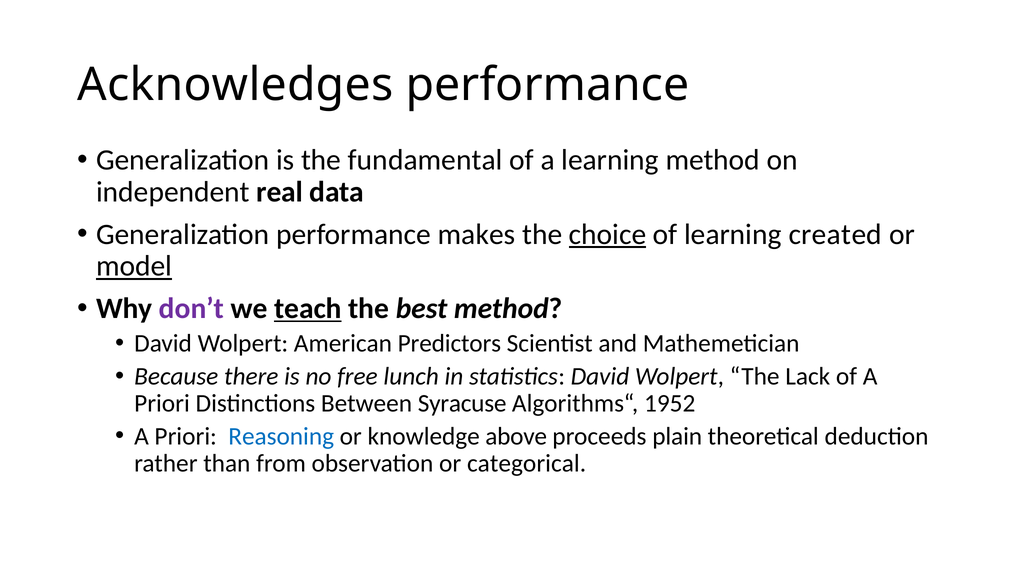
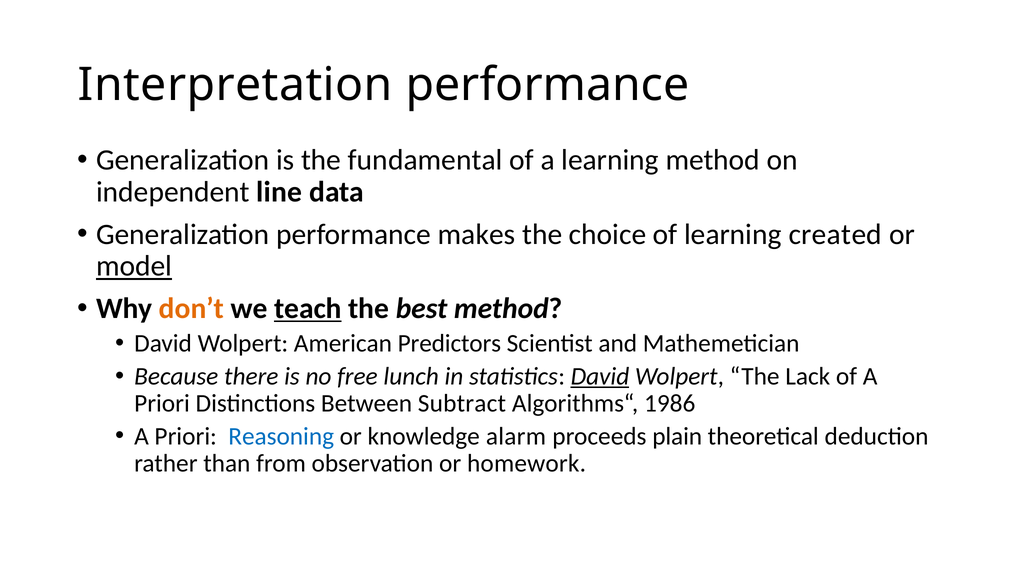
Acknowledges: Acknowledges -> Interpretation
real: real -> line
choice underline: present -> none
don’t colour: purple -> orange
David at (600, 376) underline: none -> present
Syracuse: Syracuse -> Subtract
1952: 1952 -> 1986
above: above -> alarm
categorical: categorical -> homework
